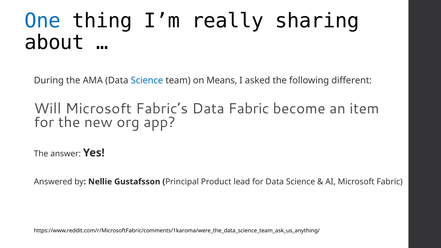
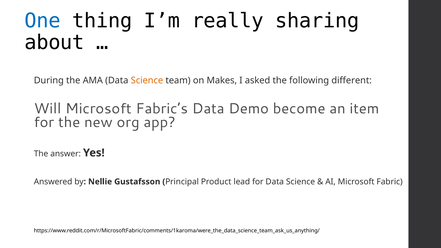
Science at (147, 81) colour: blue -> orange
Means: Means -> Makes
Data Fabric: Fabric -> Demo
